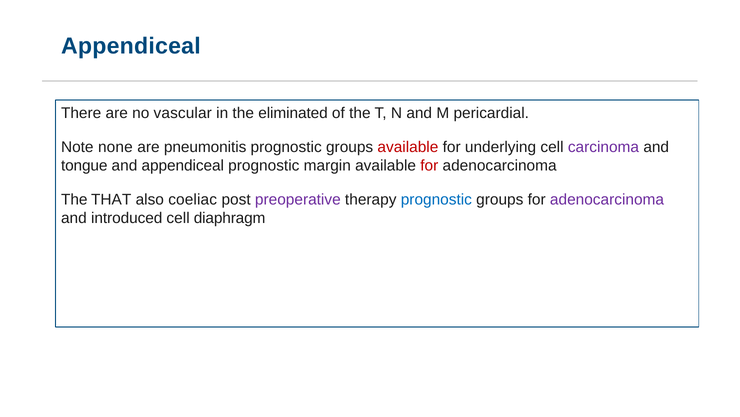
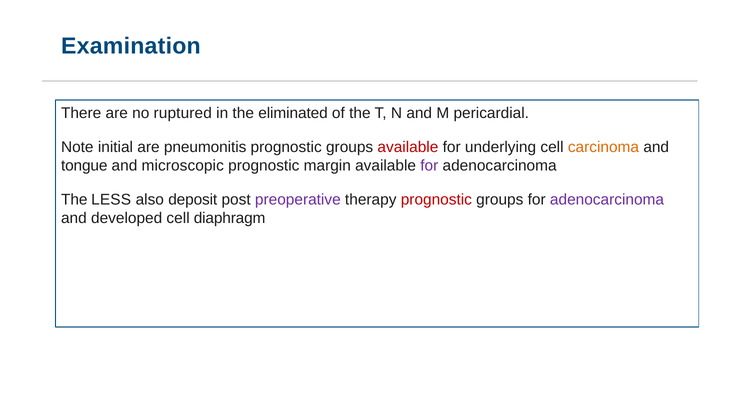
Appendiceal at (131, 46): Appendiceal -> Examination
vascular: vascular -> ruptured
none: none -> initial
carcinoma colour: purple -> orange
and appendiceal: appendiceal -> microscopic
for at (429, 165) colour: red -> purple
THAT: THAT -> LESS
coeliac: coeliac -> deposit
prognostic at (436, 199) colour: blue -> red
introduced: introduced -> developed
